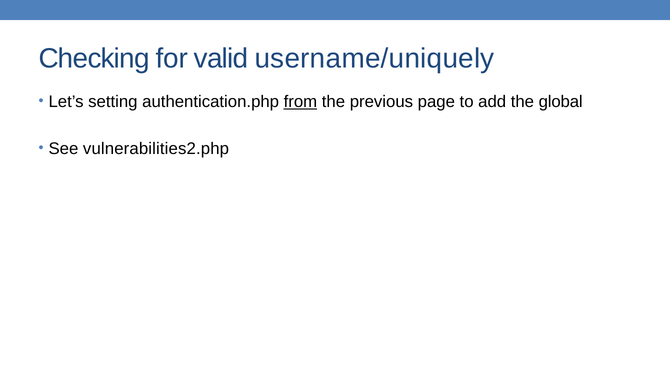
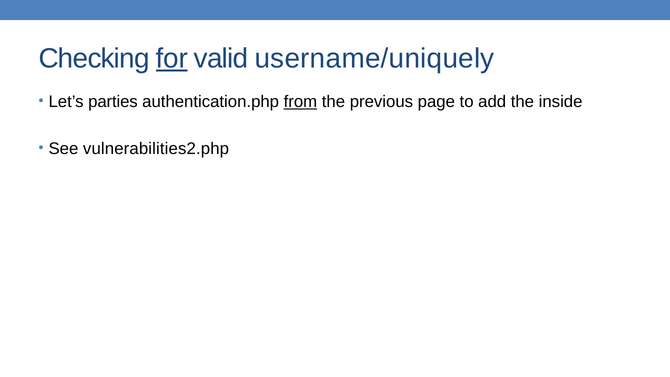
for underline: none -> present
setting: setting -> parties
global: global -> inside
